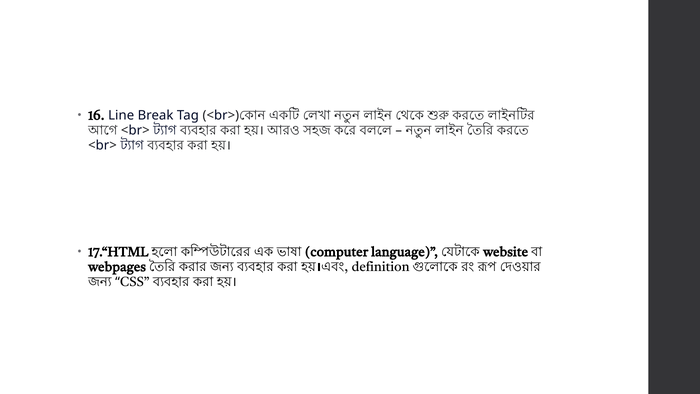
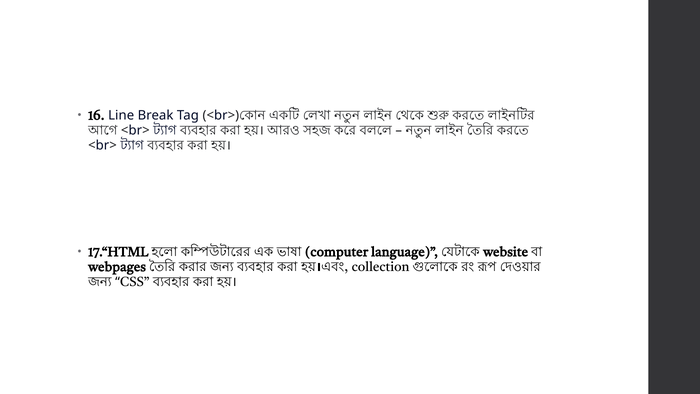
definition: definition -> collection
